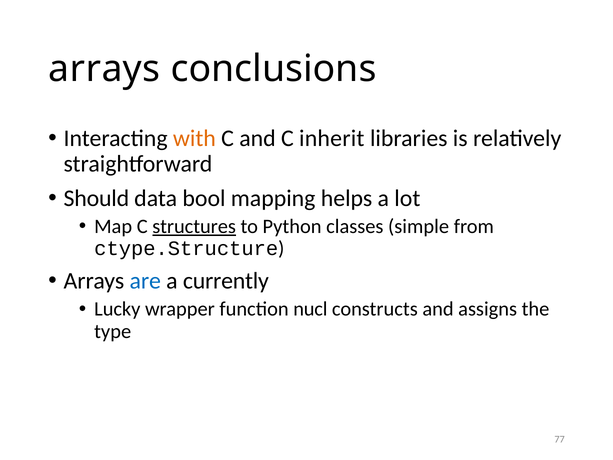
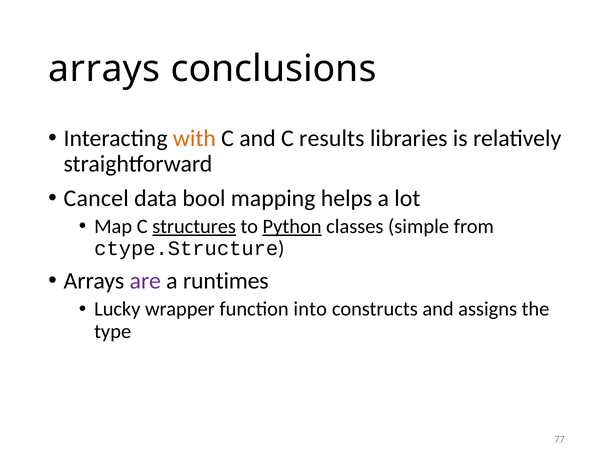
inherit: inherit -> results
Should: Should -> Cancel
Python underline: none -> present
are colour: blue -> purple
currently: currently -> runtimes
nucl: nucl -> into
